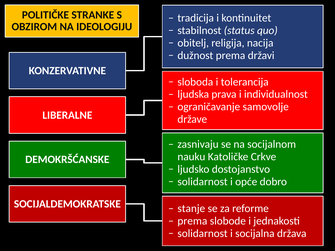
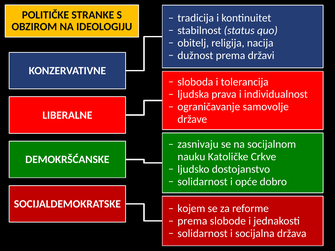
stanje: stanje -> kojem
